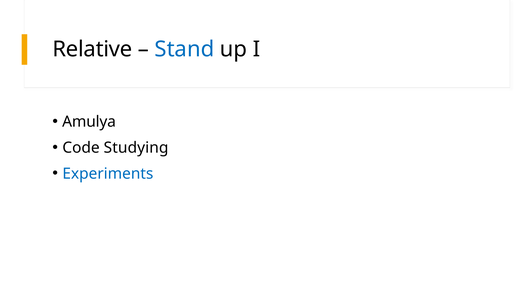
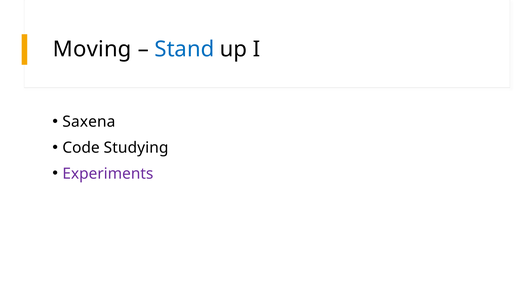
Relative: Relative -> Moving
Amulya: Amulya -> Saxena
Experiments colour: blue -> purple
